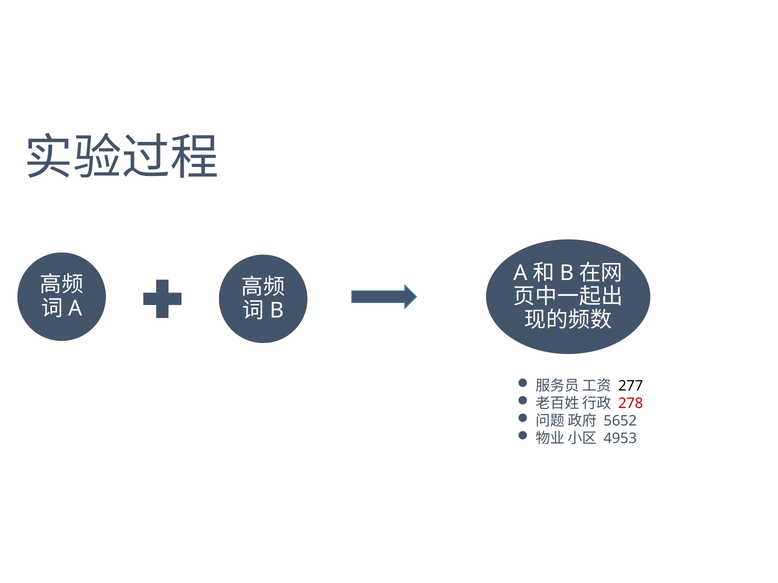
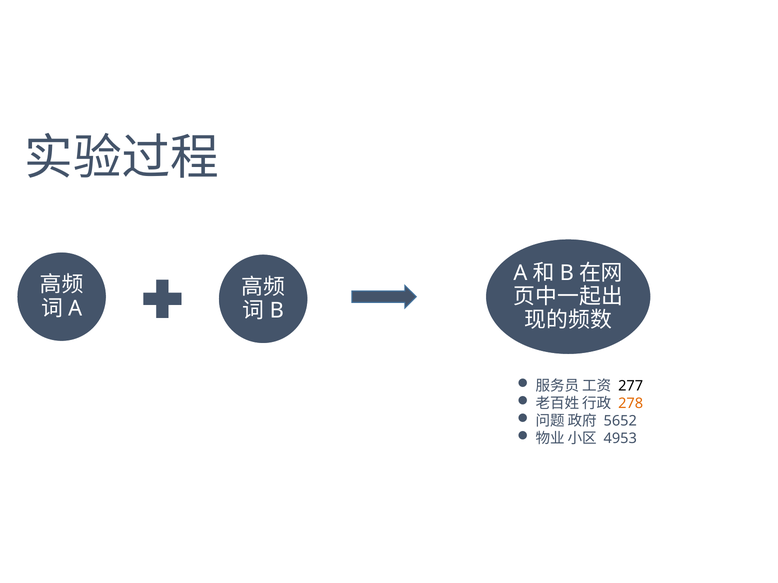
278 colour: red -> orange
